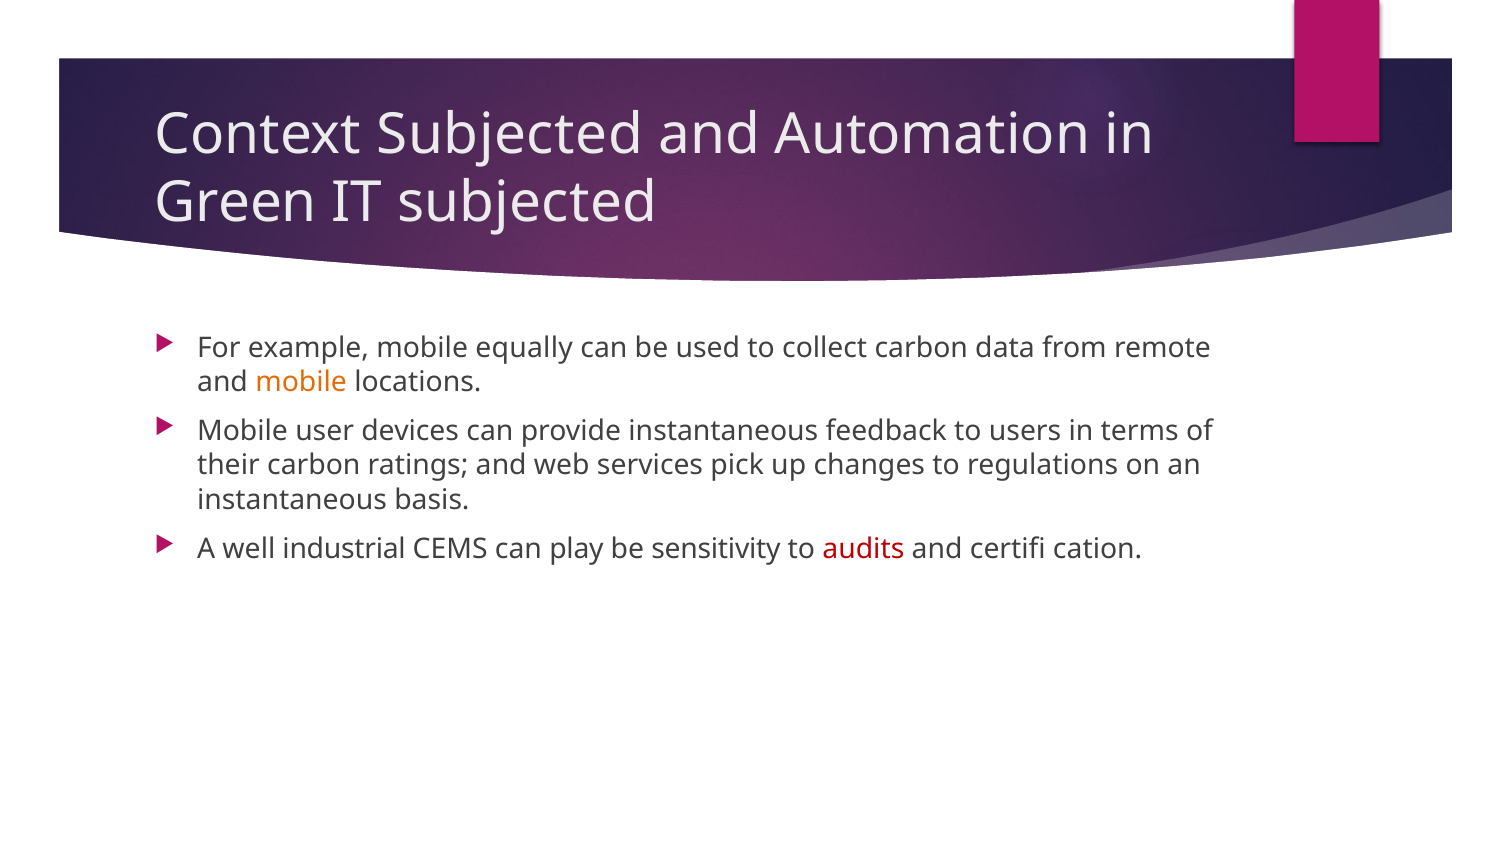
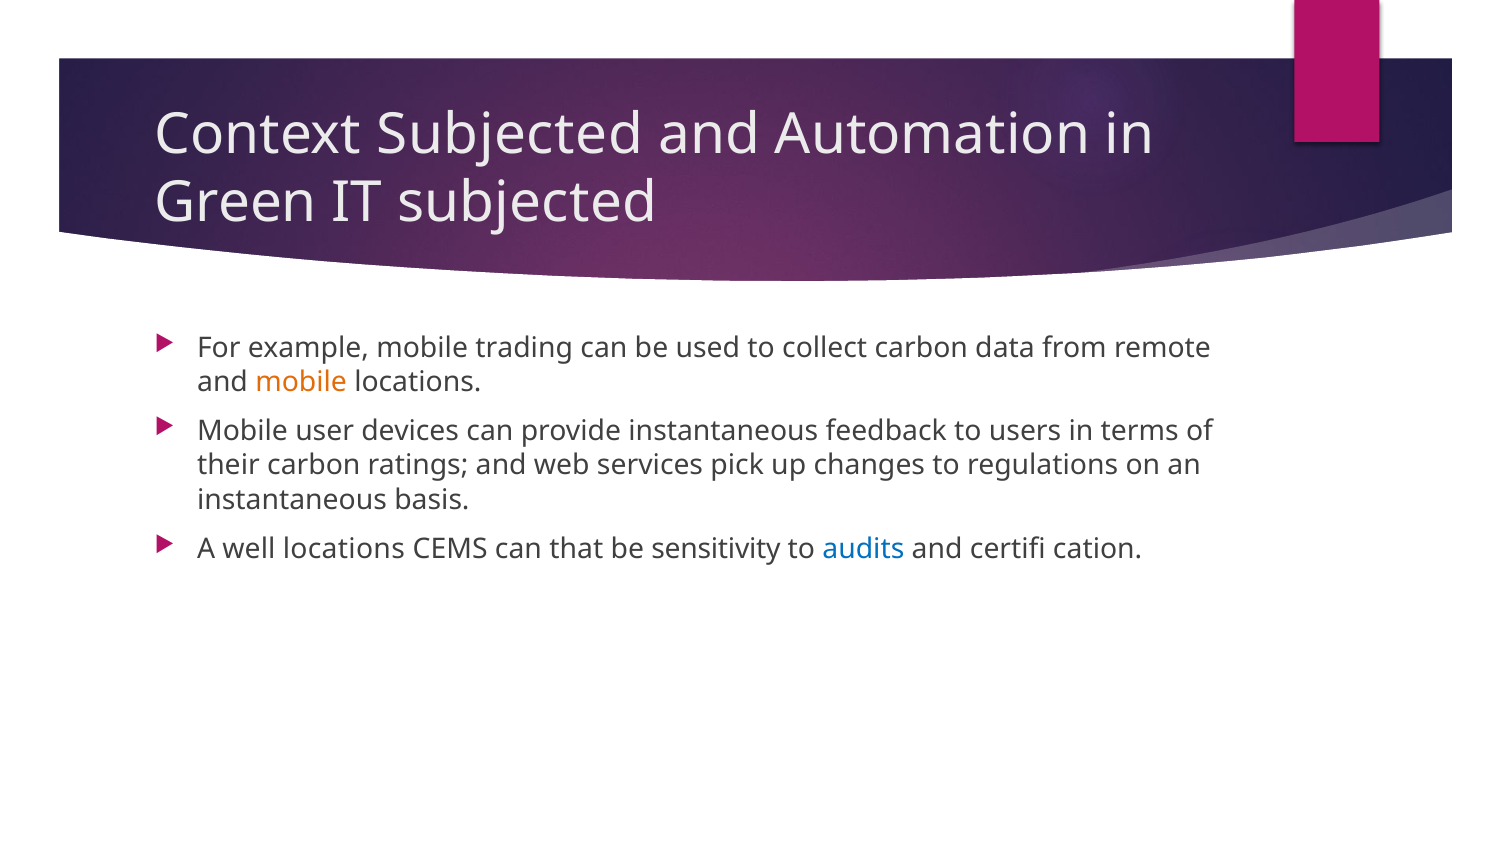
equally: equally -> trading
well industrial: industrial -> locations
play: play -> that
audits colour: red -> blue
